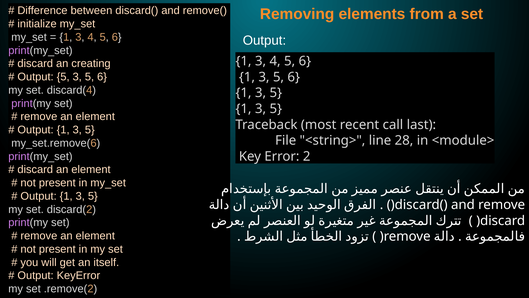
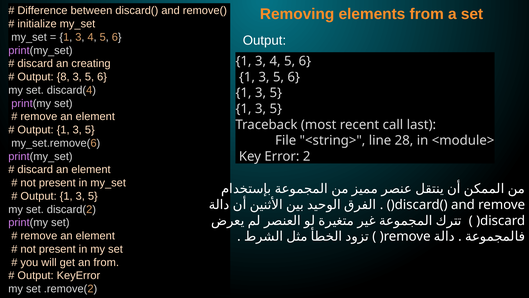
Output 5: 5 -> 8
an itself: itself -> from
